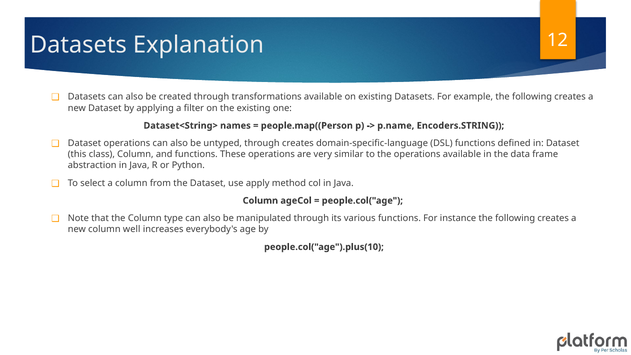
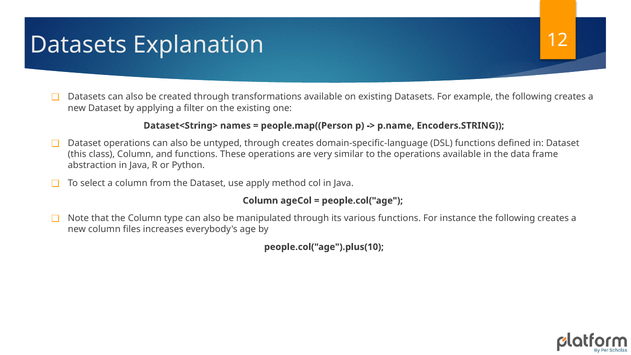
well: well -> files
